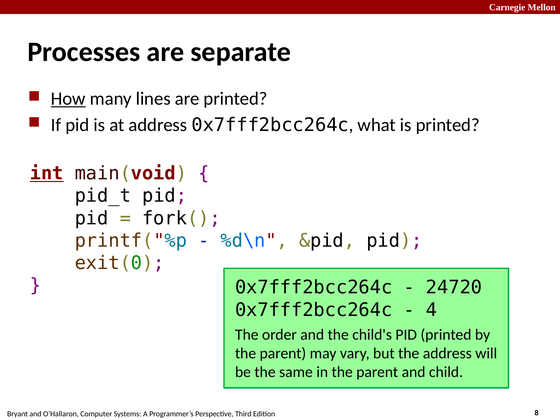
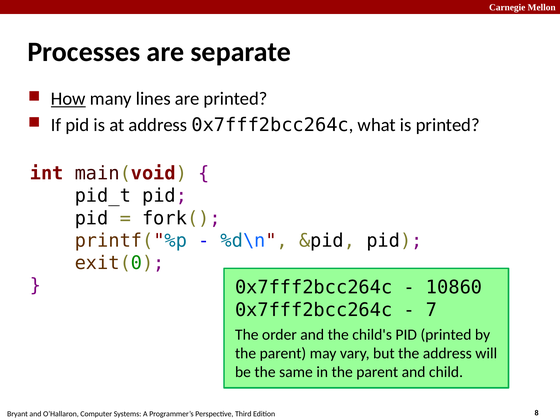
int underline: present -> none
24720: 24720 -> 10860
4: 4 -> 7
